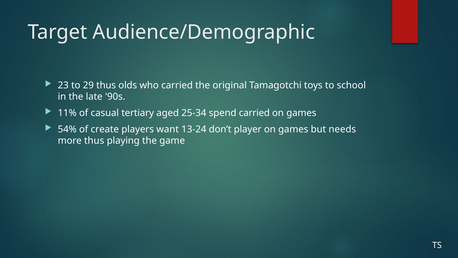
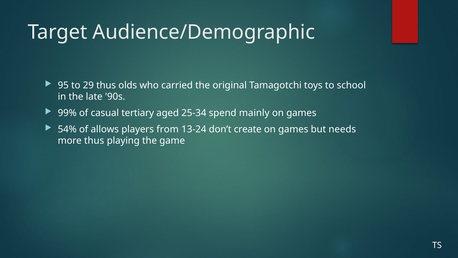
23: 23 -> 95
11%: 11% -> 99%
spend carried: carried -> mainly
create: create -> allows
want: want -> from
player: player -> create
